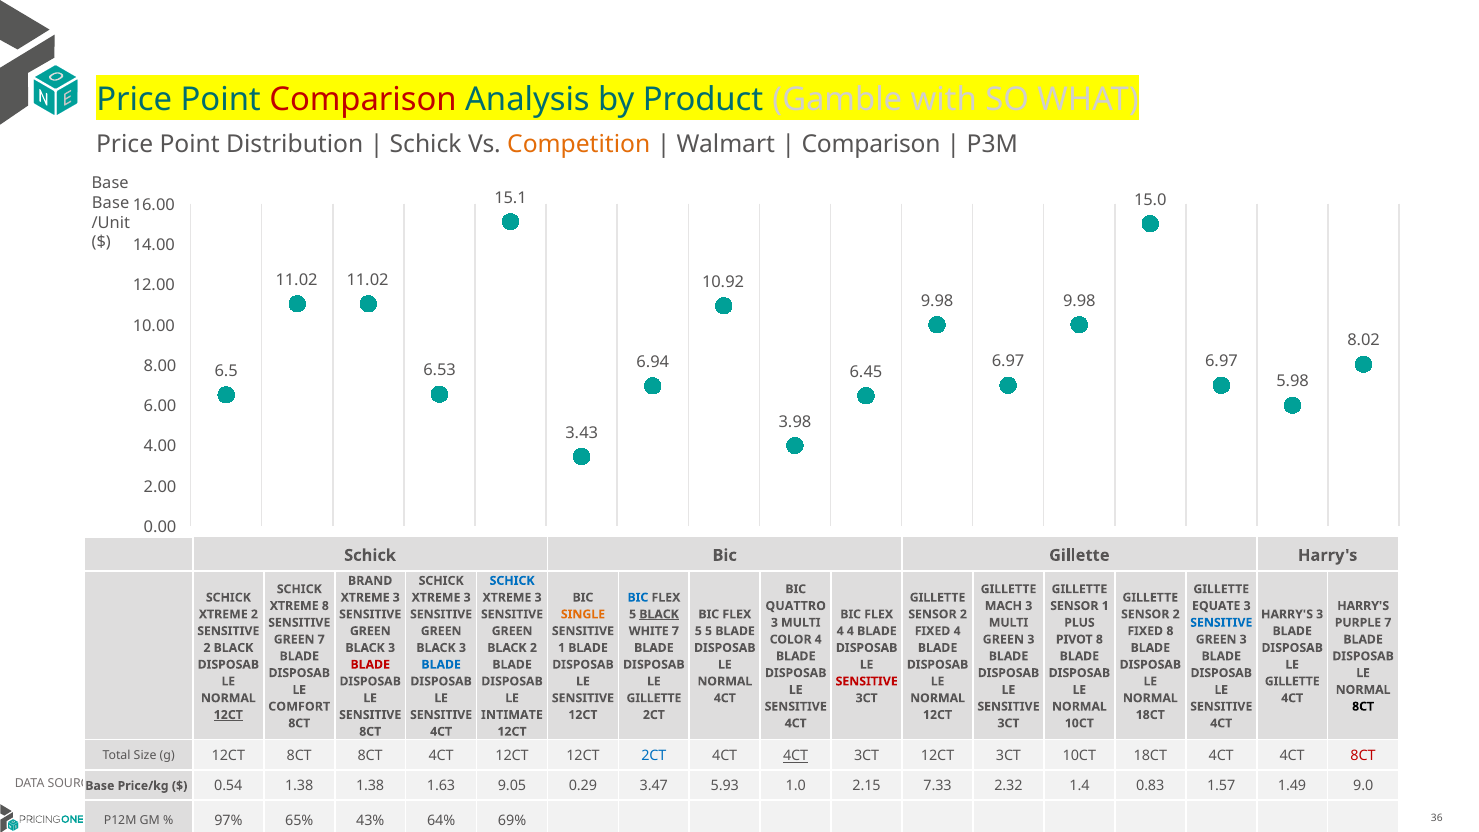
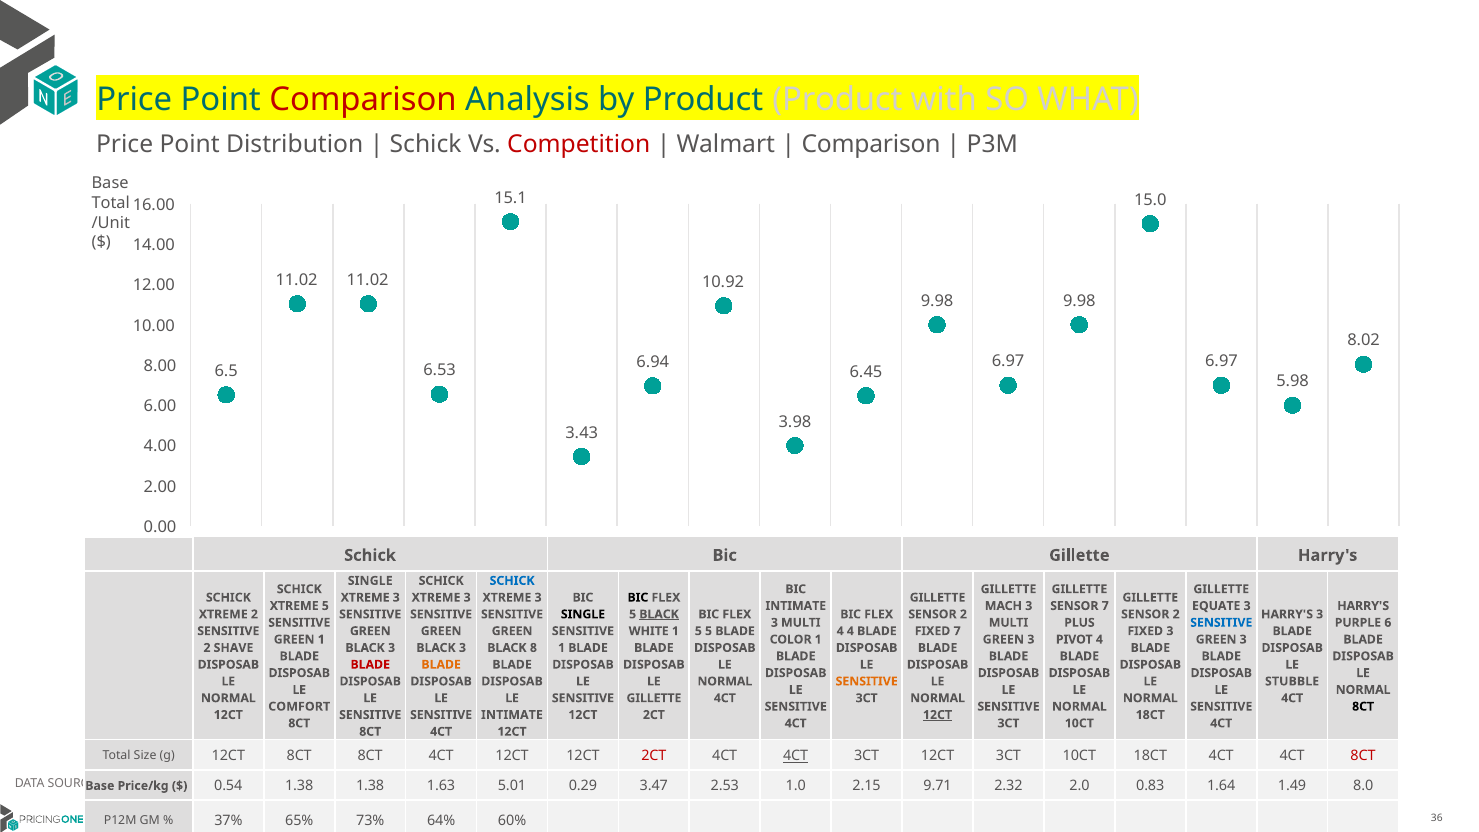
Product Gamble: Gamble -> Product
Competition colour: orange -> red
Base at (111, 203): Base -> Total
BRAND at (370, 581): BRAND -> SINGLE
BIC at (638, 597) colour: blue -> black
XTREME 8: 8 -> 5
QUATTRO at (796, 606): QUATTRO -> INTIMATE
SENSOR 1: 1 -> 7
SINGLE at (583, 614) colour: orange -> black
PURPLE 7: 7 -> 6
WHITE 7: 7 -> 1
FIXED 4: 4 -> 7
FIXED 8: 8 -> 3
GREEN 7: 7 -> 1
COLOR 4: 4 -> 1
PIVOT 8: 8 -> 4
2 BLACK: BLACK -> SHAVE
BLACK 2: 2 -> 8
BLADE at (441, 665) colour: blue -> orange
SENSITIVE at (867, 681) colour: red -> orange
GILLETTE at (1292, 681): GILLETTE -> STUBBLE
12CT at (228, 715) underline: present -> none
12CT at (938, 715) underline: none -> present
2CT at (654, 756) colour: blue -> red
9.05: 9.05 -> 5.01
5.93: 5.93 -> 2.53
7.33: 7.33 -> 9.71
1.4: 1.4 -> 2.0
1.57: 1.57 -> 1.64
9.0: 9.0 -> 8.0
97%: 97% -> 37%
43%: 43% -> 73%
69%: 69% -> 60%
